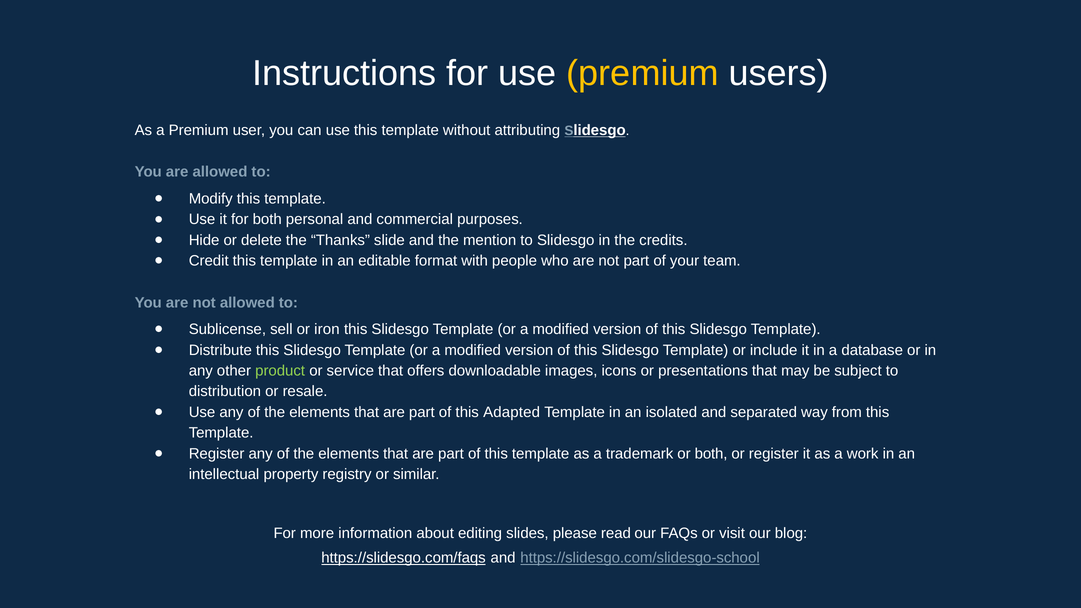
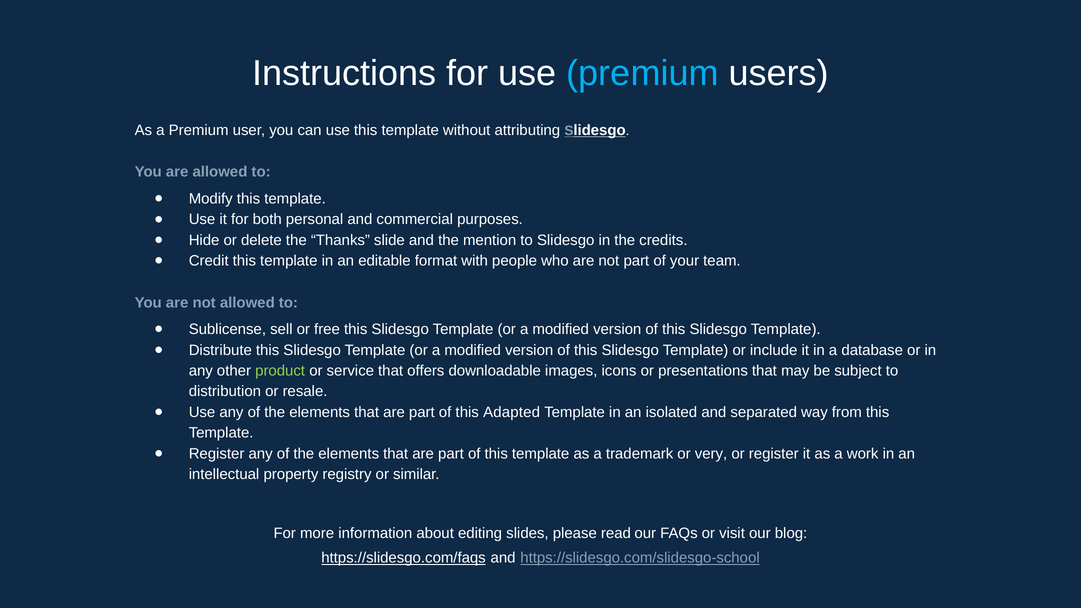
premium at (643, 73) colour: yellow -> light blue
iron: iron -> free
or both: both -> very
